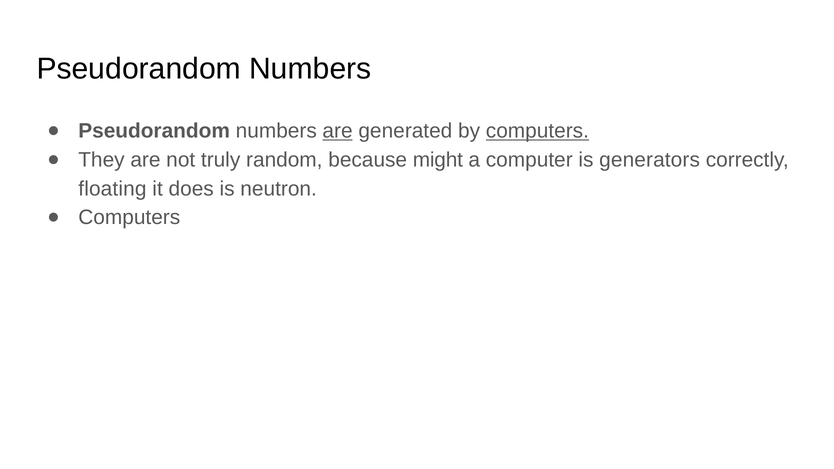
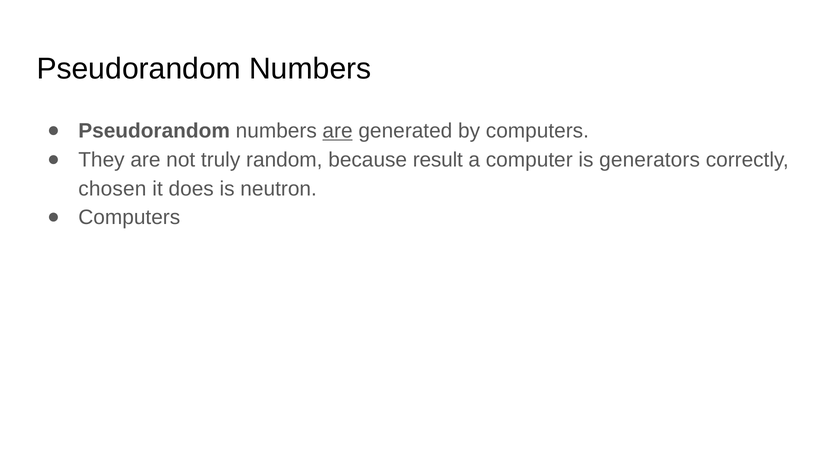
computers at (537, 131) underline: present -> none
might: might -> result
floating: floating -> chosen
